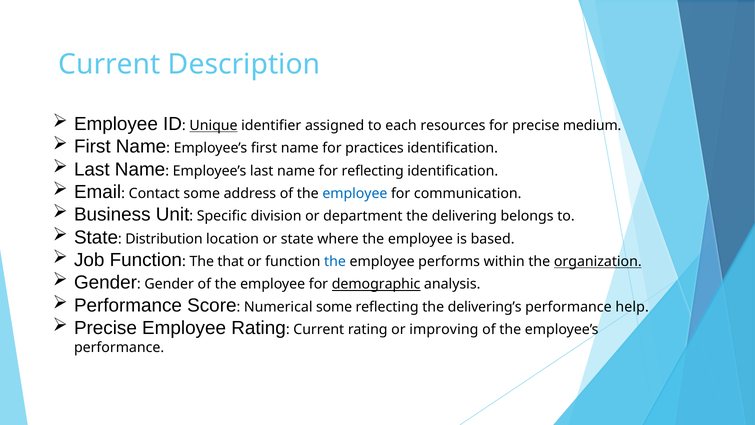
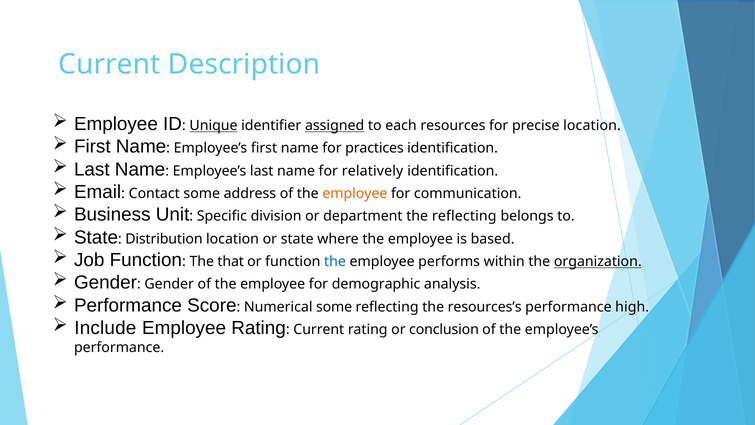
assigned underline: none -> present
precise medium: medium -> location
for reflecting: reflecting -> relatively
employee at (355, 193) colour: blue -> orange
the delivering: delivering -> reflecting
demographic underline: present -> none
delivering’s: delivering’s -> resources’s
help: help -> high
Precise at (105, 328): Precise -> Include
improving: improving -> conclusion
